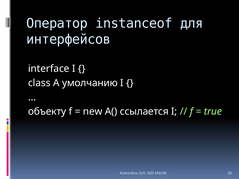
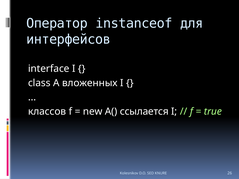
умолчанию: умолчанию -> вложенных
объекту: объекту -> классов
